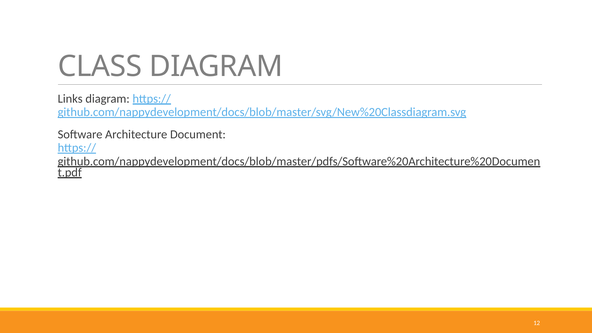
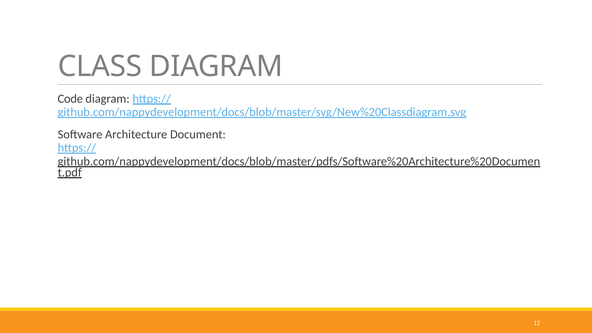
Links: Links -> Code
